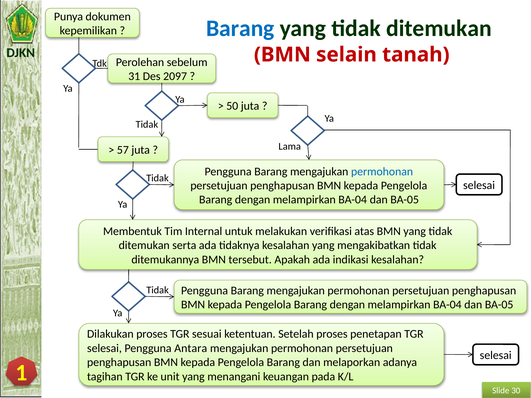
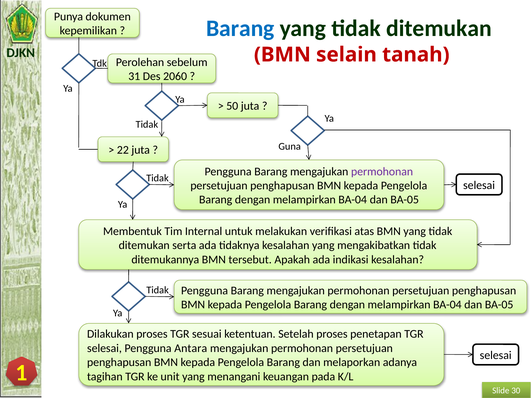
2097: 2097 -> 2060
Lama: Lama -> Guna
57: 57 -> 22
permohonan at (382, 172) colour: blue -> purple
